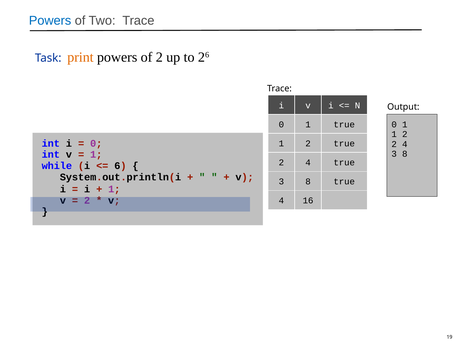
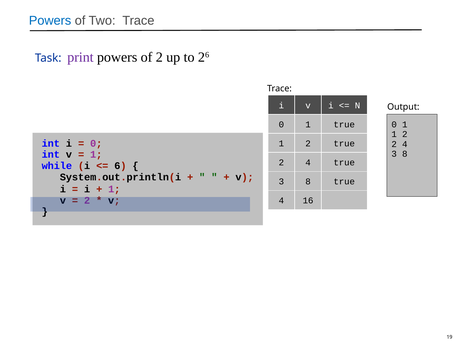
print colour: orange -> purple
